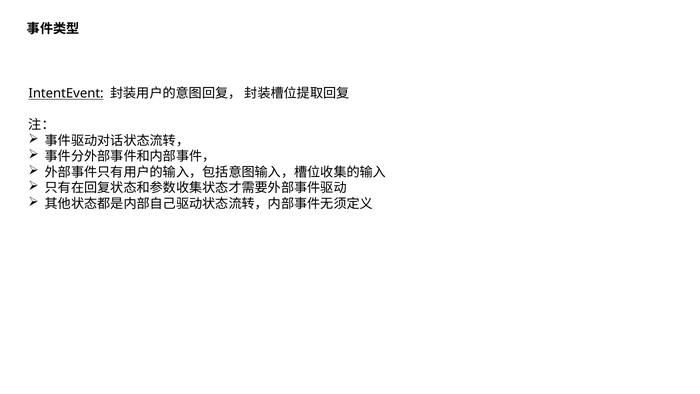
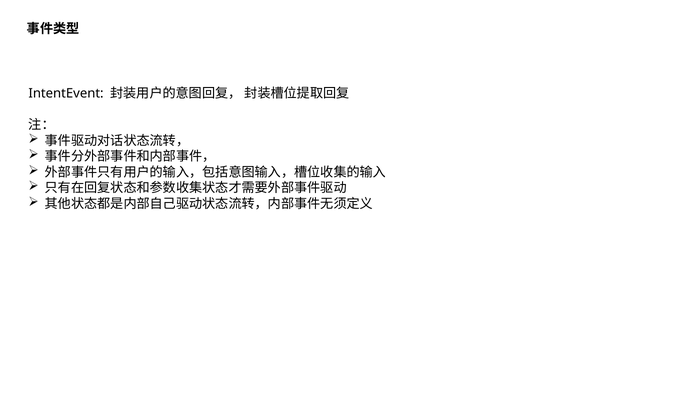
IntentEvent underline: present -> none
